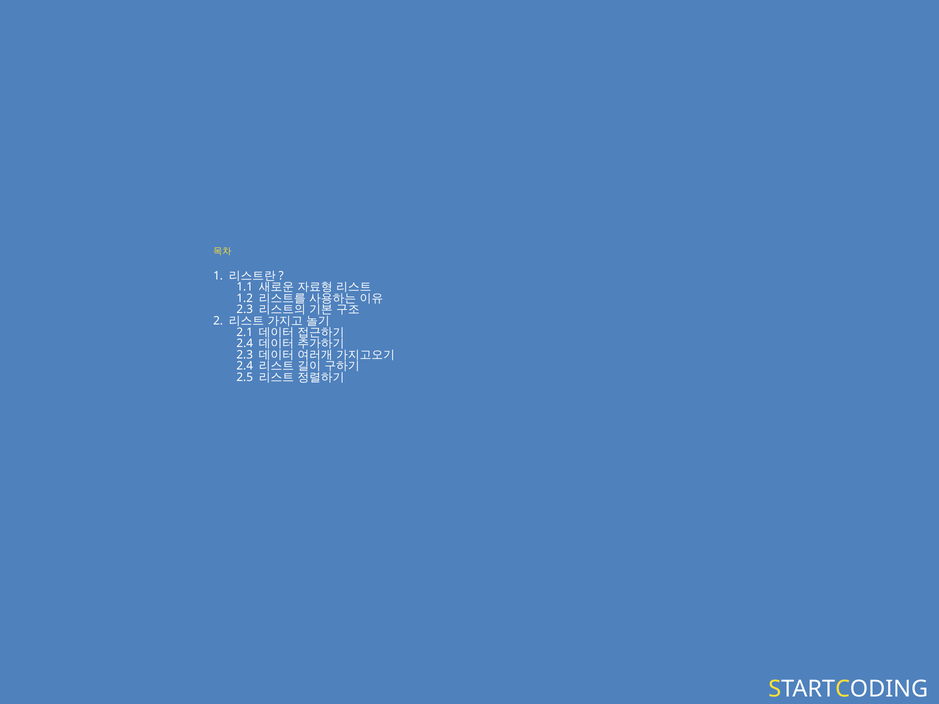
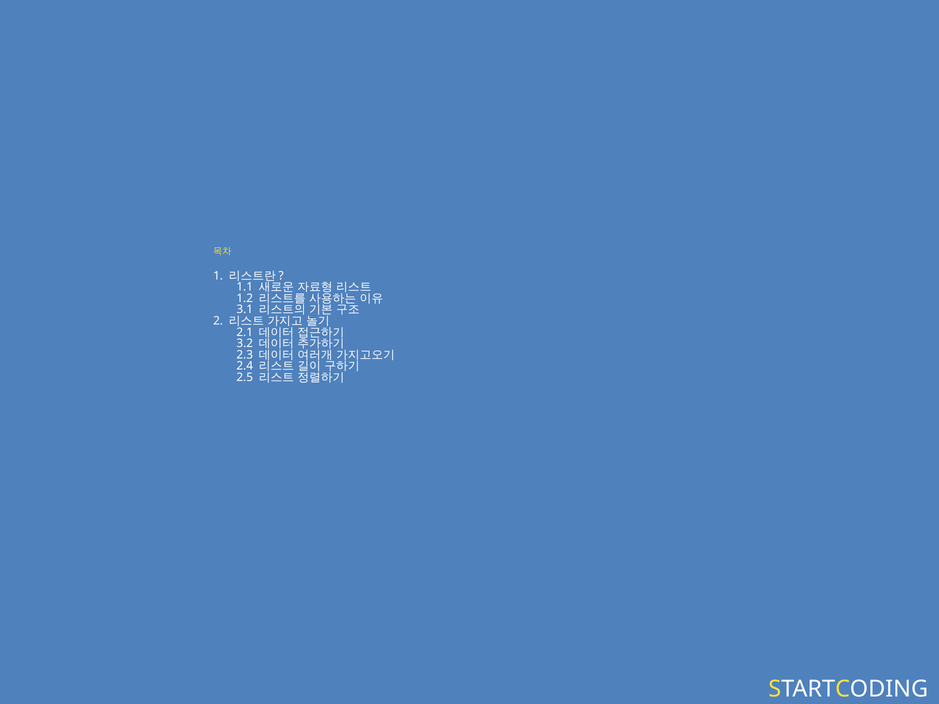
2.3 at (245, 310): 2.3 -> 3.1
2.4 at (245, 344): 2.4 -> 3.2
